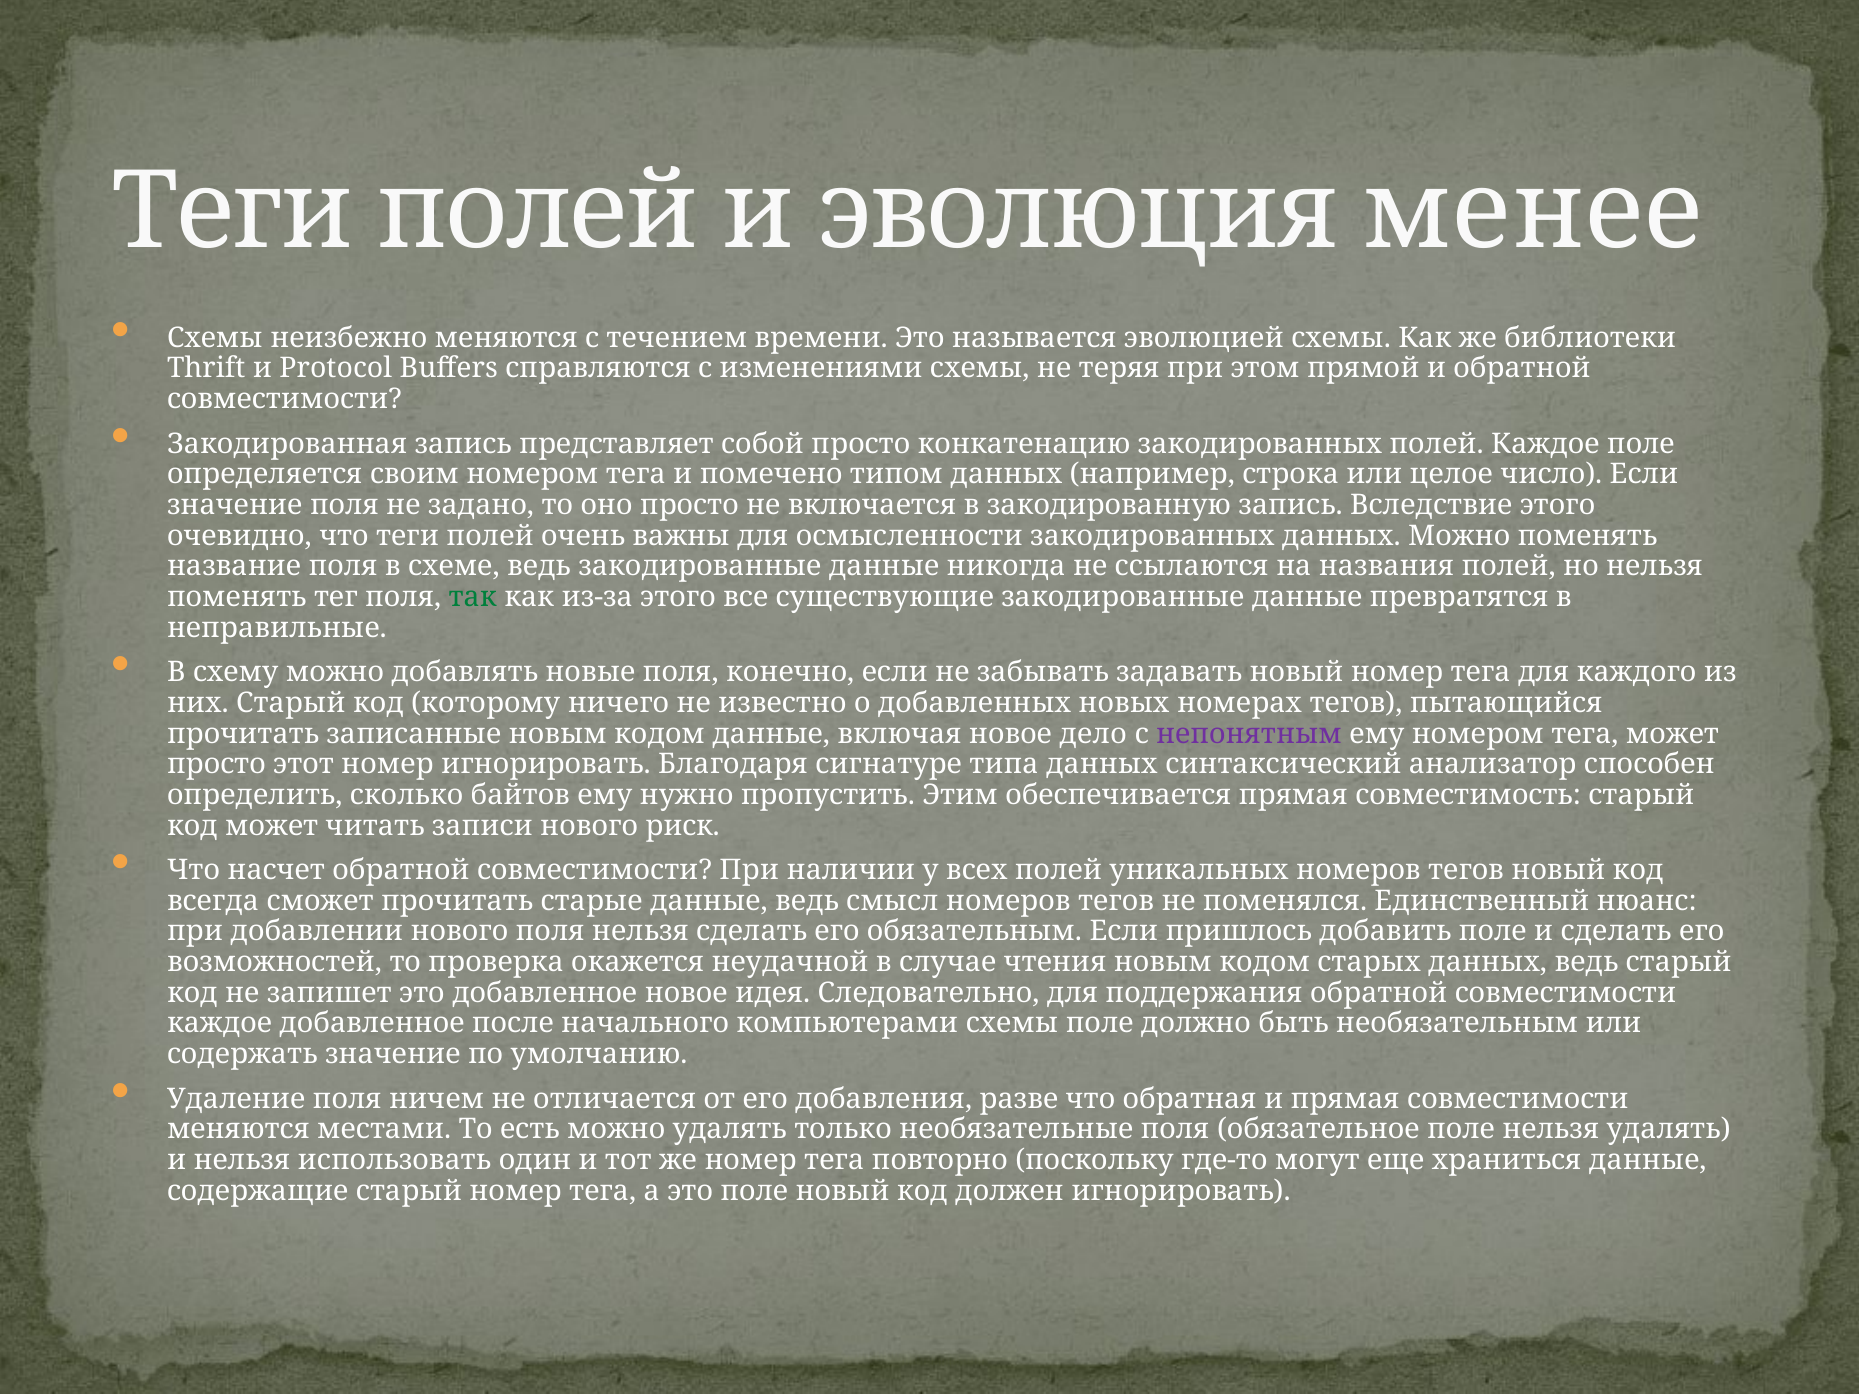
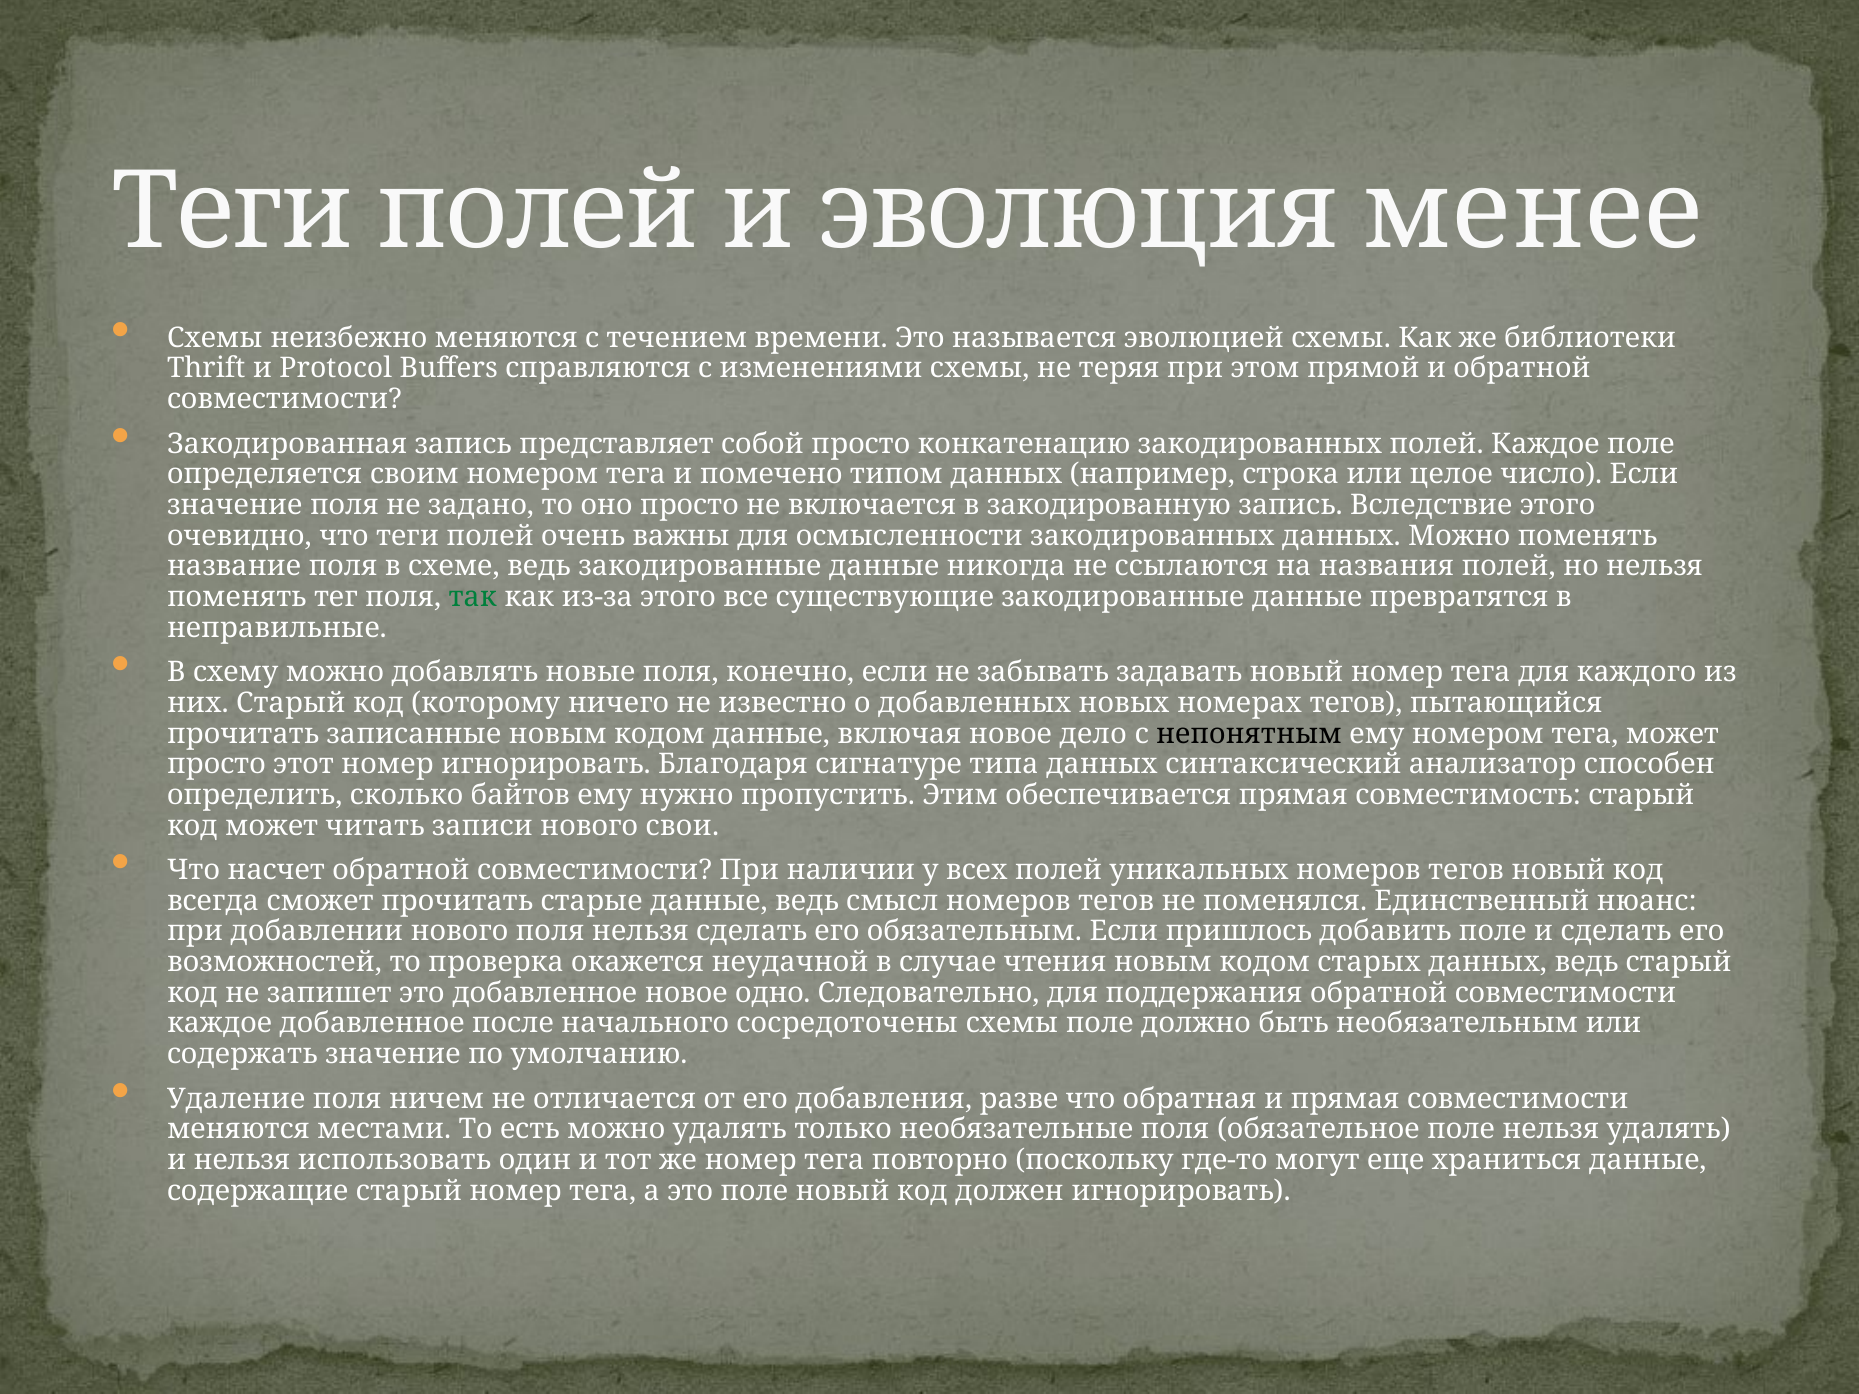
непонятным colour: purple -> black
риск: риск -> свои
идея: идея -> одно
компьютерами: компьютерами -> сосредоточены
